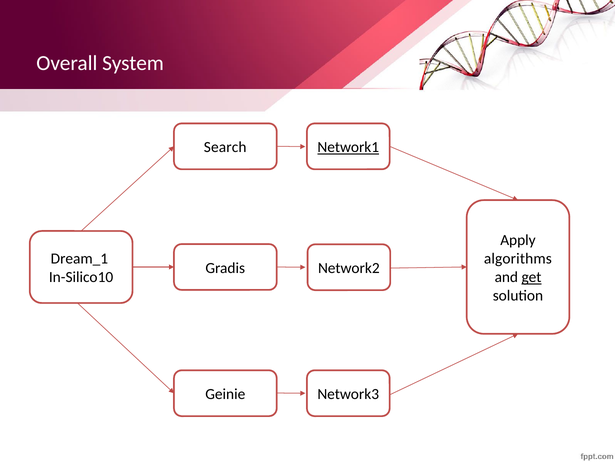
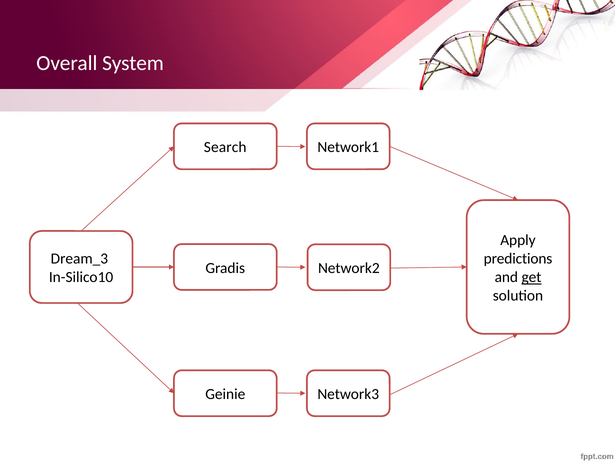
Network1 underline: present -> none
algorithms: algorithms -> predictions
Dream_1: Dream_1 -> Dream_3
